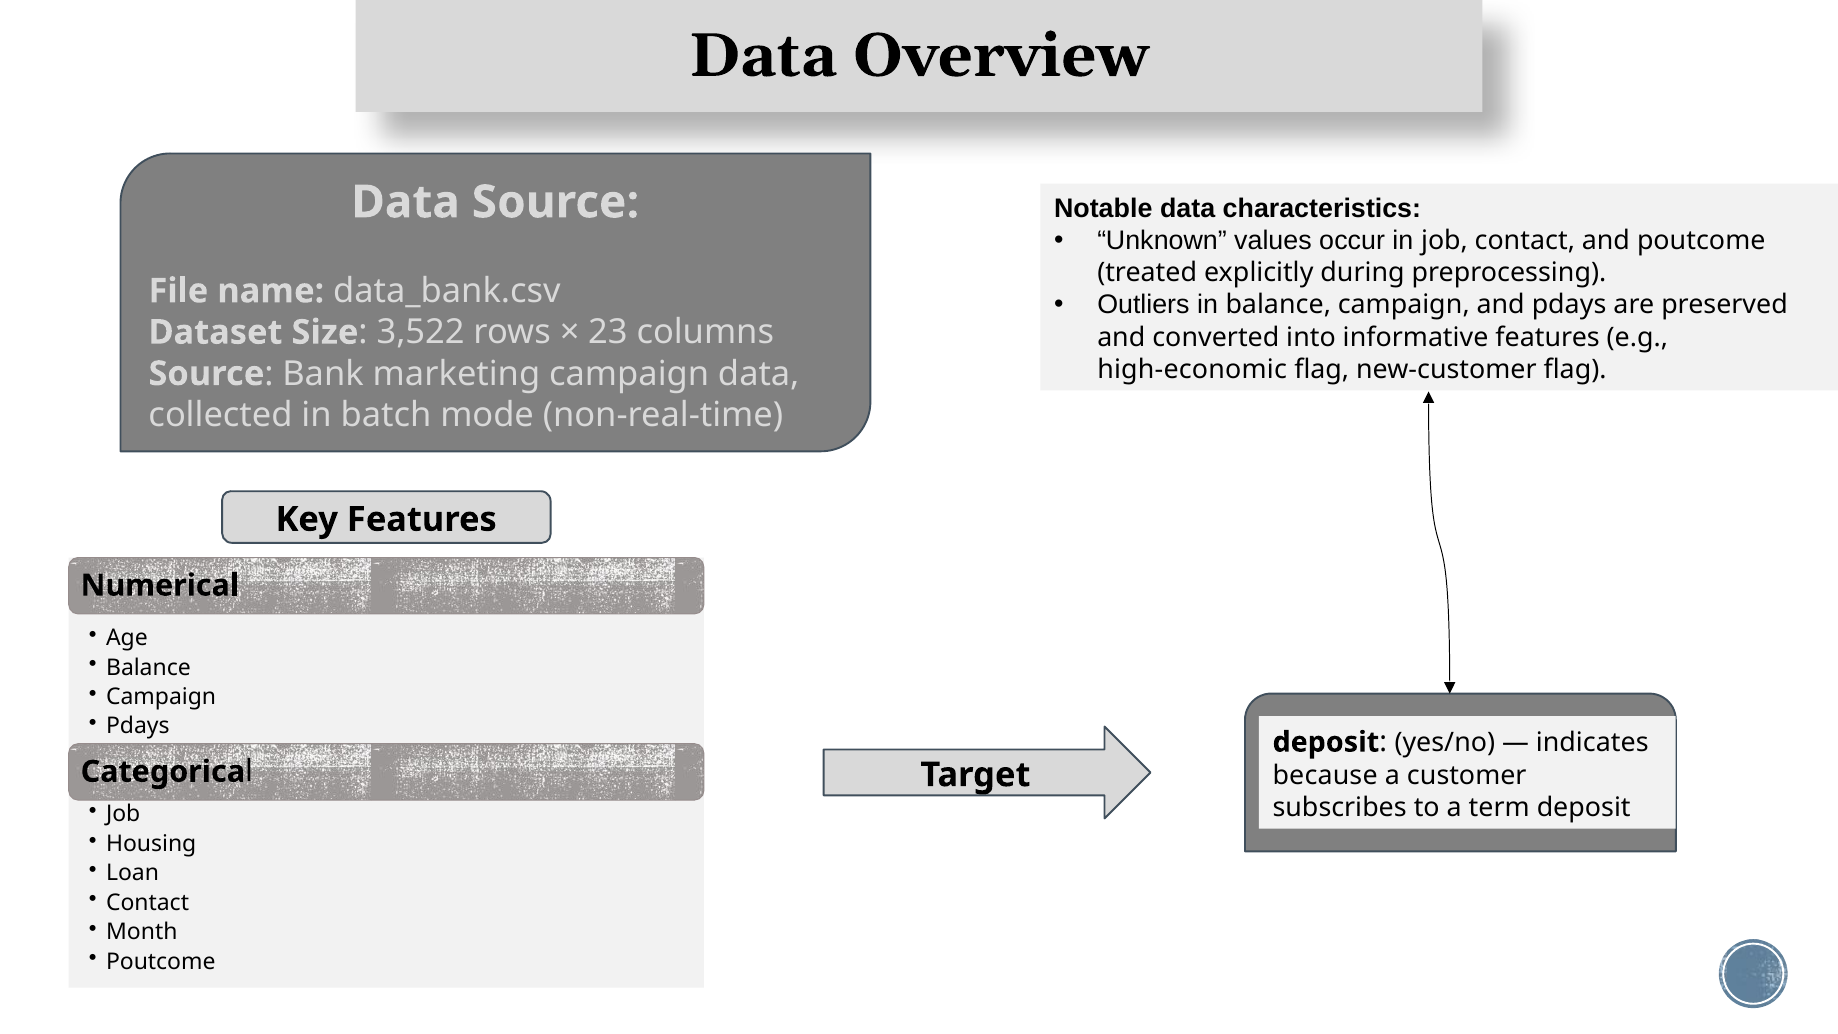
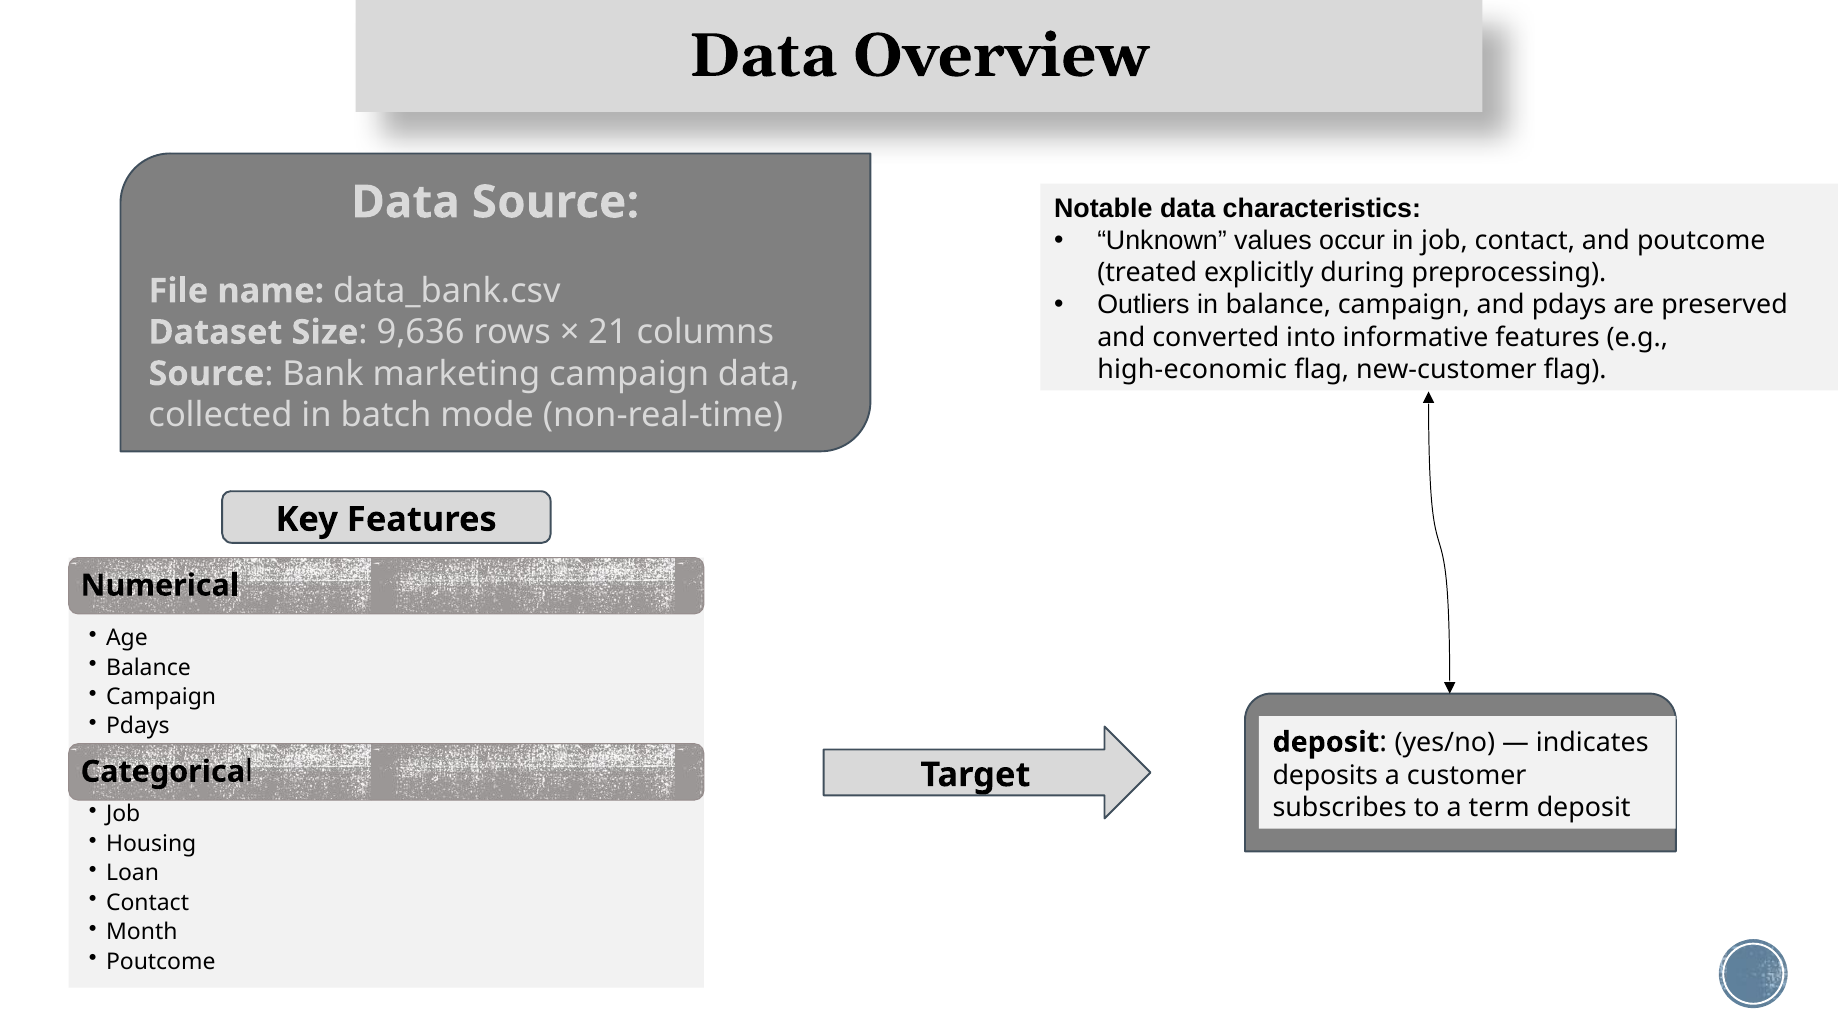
3,522: 3,522 -> 9,636
23: 23 -> 21
because: because -> deposits
